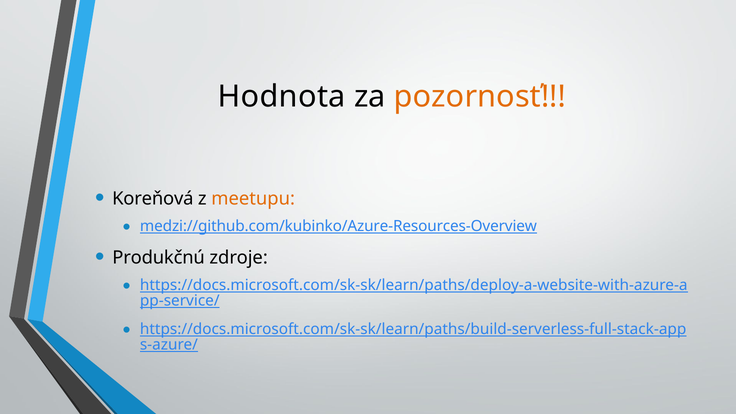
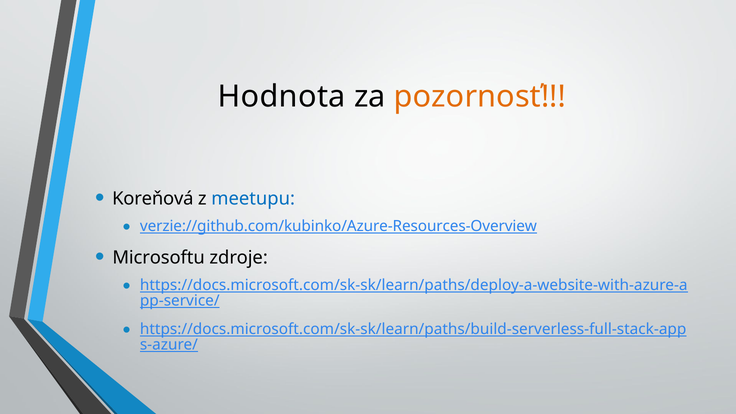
meetupu colour: orange -> blue
medzi://github.com/kubinko/Azure-Resources-Overview: medzi://github.com/kubinko/Azure-Resources-Overview -> verzie://github.com/kubinko/Azure-Resources-Overview
Produkčnú: Produkčnú -> Microsoftu
